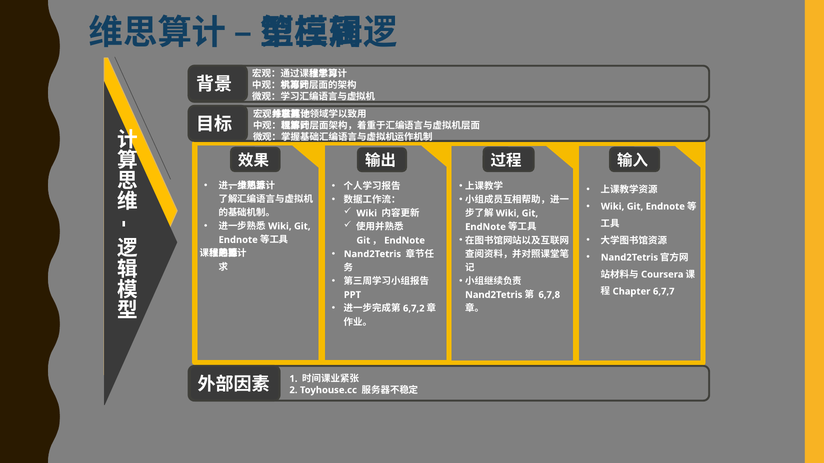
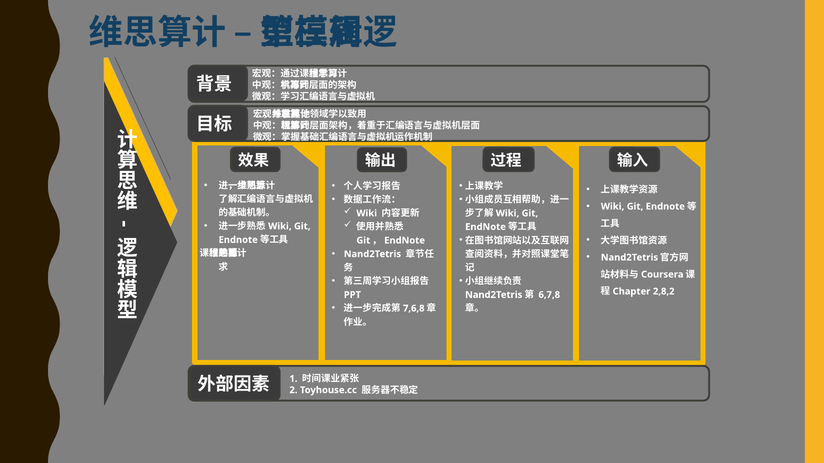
6,7,7: 6,7,7 -> 2,8,2
6,7,2: 6,7,2 -> 7,6,8
